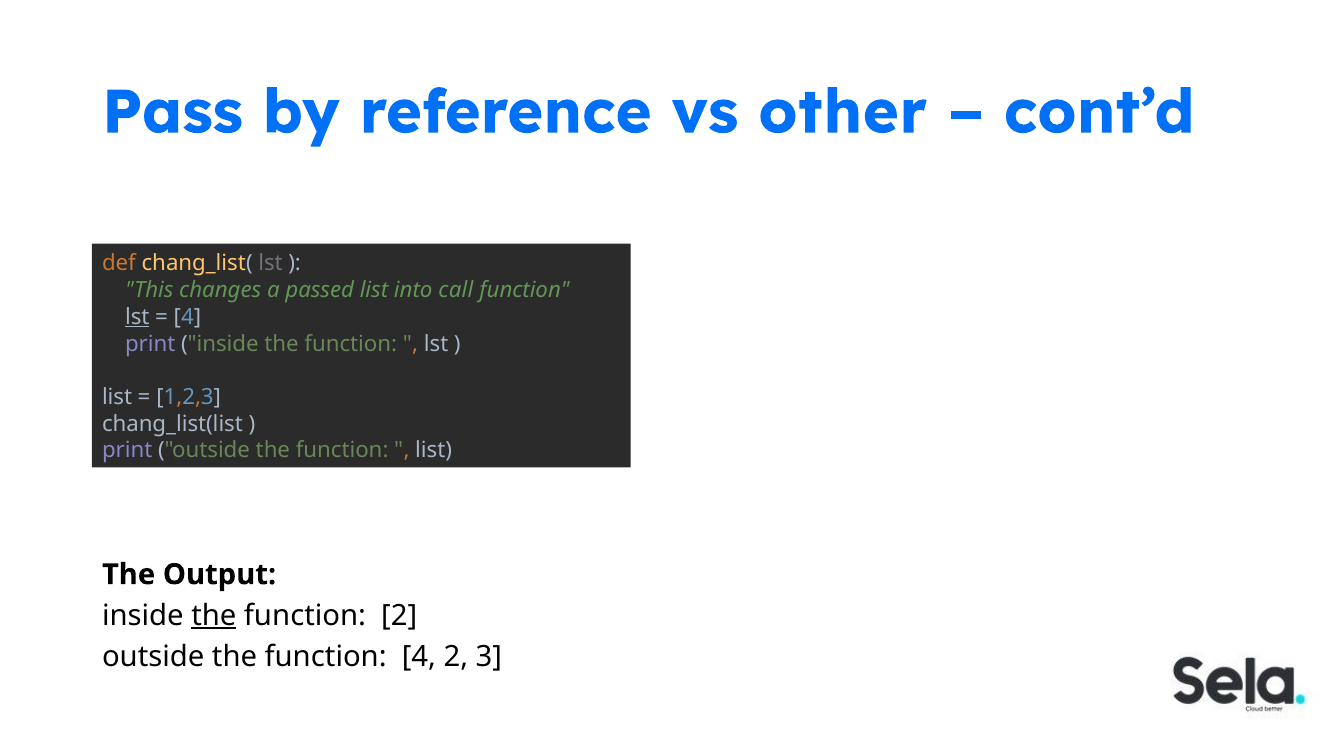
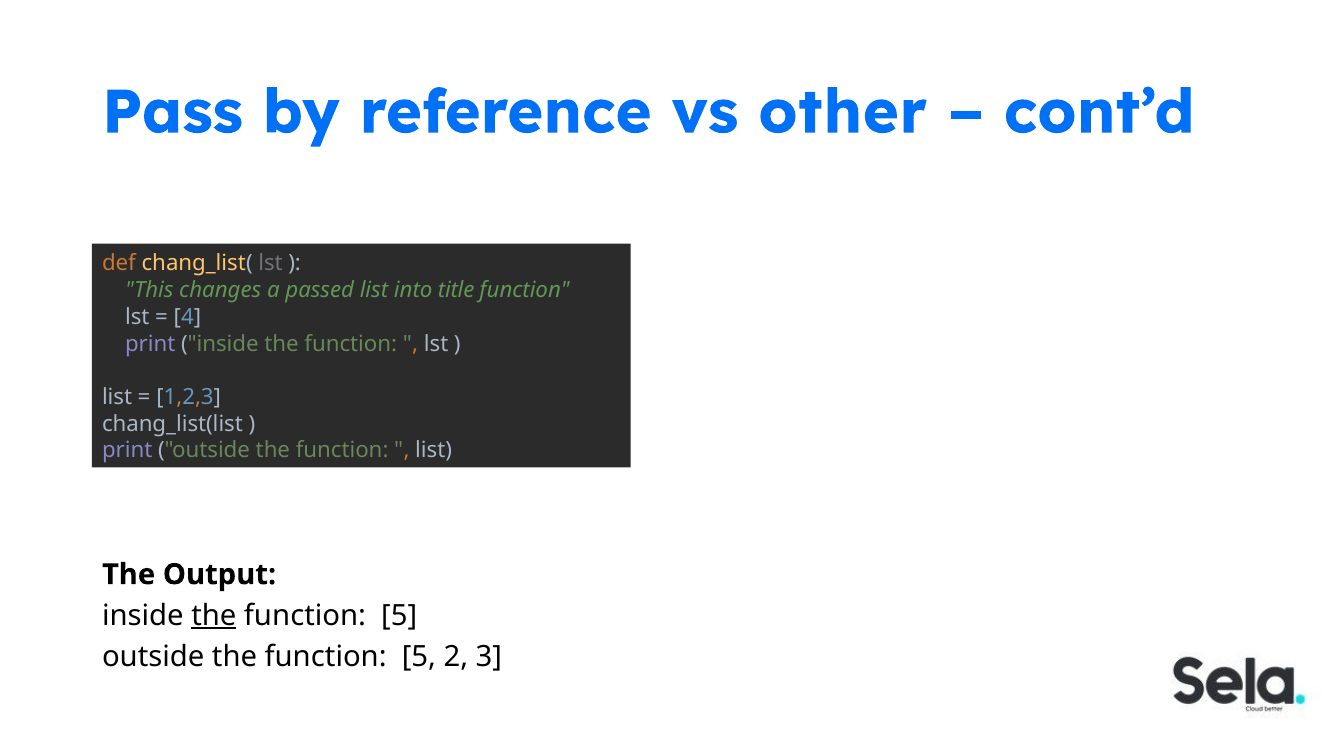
call: call -> title
lst at (137, 317) underline: present -> none
2 at (399, 616): 2 -> 5
outside the function 4: 4 -> 5
